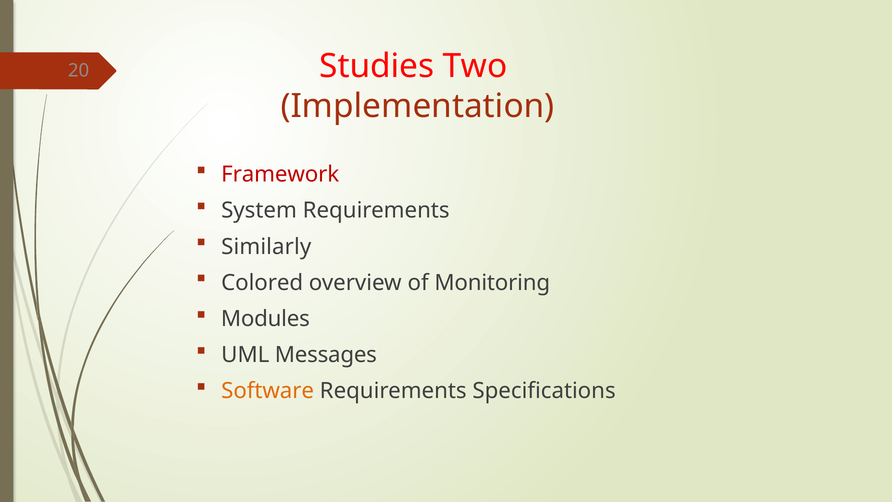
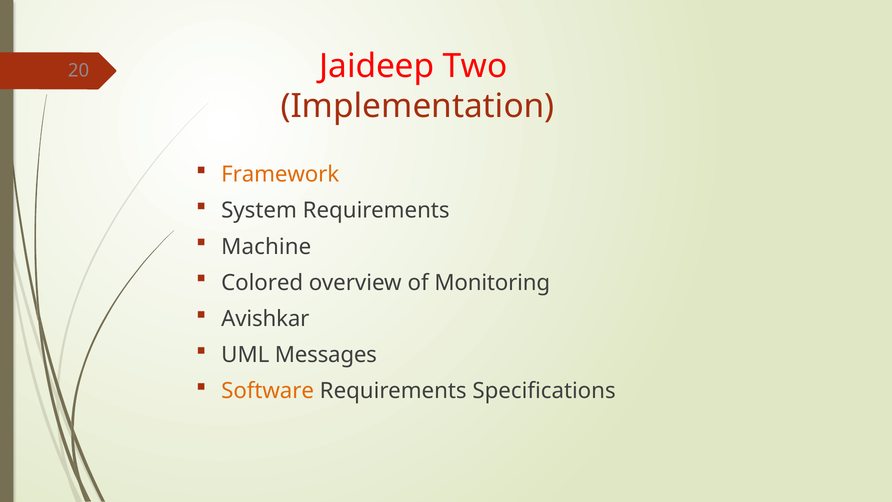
Studies: Studies -> Jaideep
Framework colour: red -> orange
Similarly: Similarly -> Machine
Modules: Modules -> Avishkar
